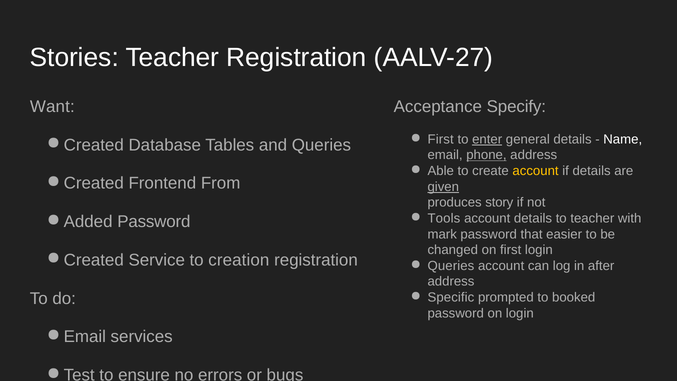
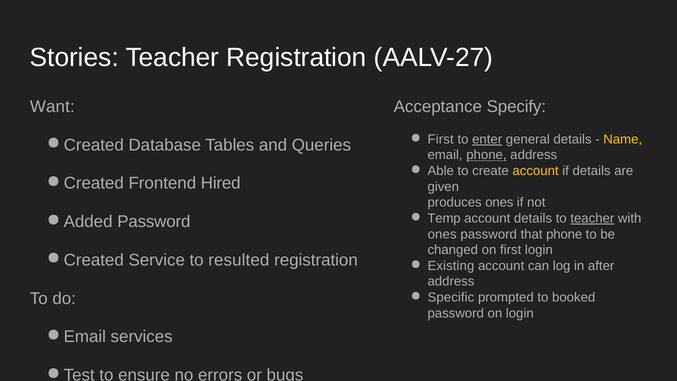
Name colour: white -> yellow
From: From -> Hired
given underline: present -> none
produces story: story -> ones
Tools: Tools -> Temp
teacher at (592, 218) underline: none -> present
mark at (442, 234): mark -> ones
that easier: easier -> phone
creation: creation -> resulted
Queries at (451, 266): Queries -> Existing
